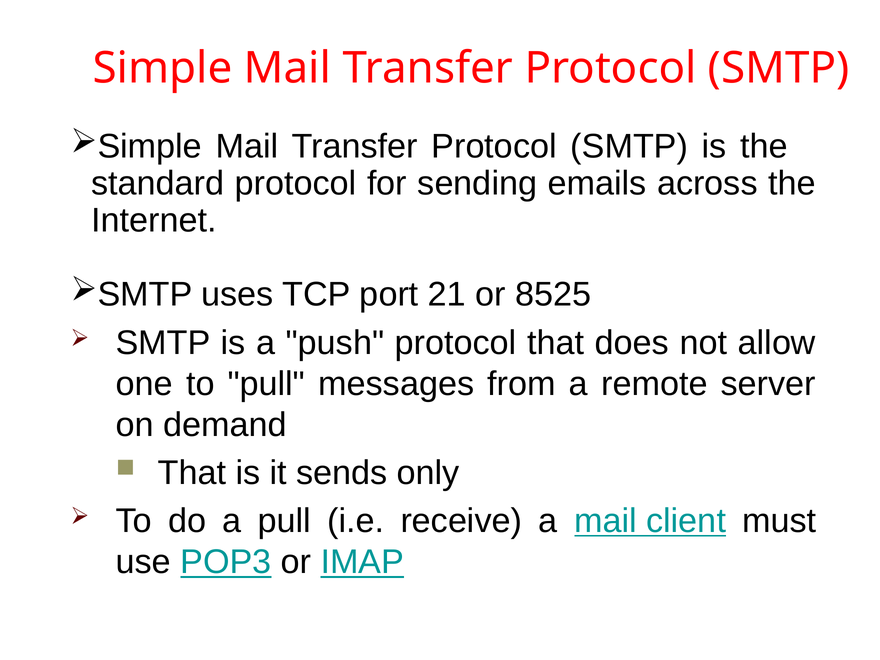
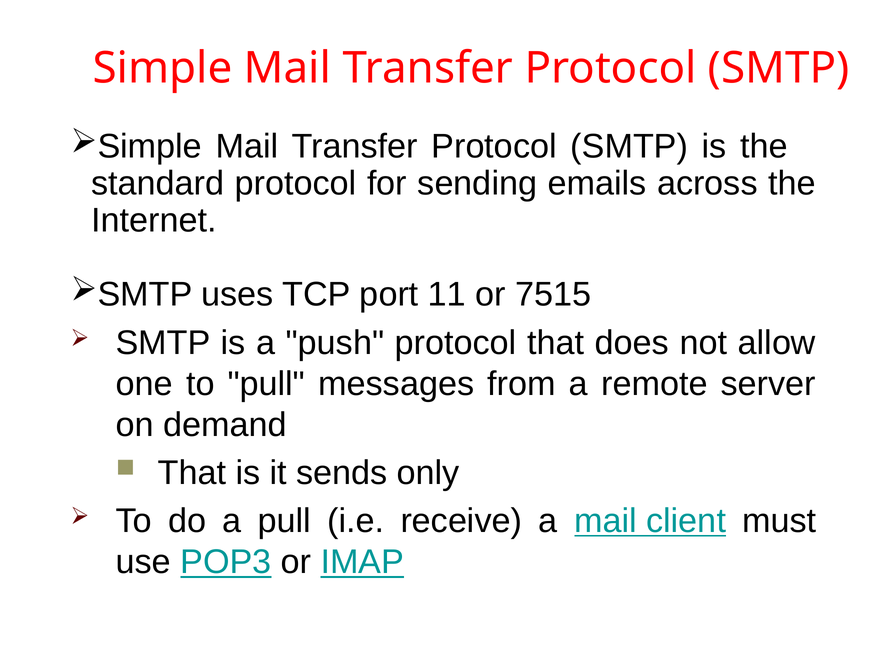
21: 21 -> 11
8525: 8525 -> 7515
